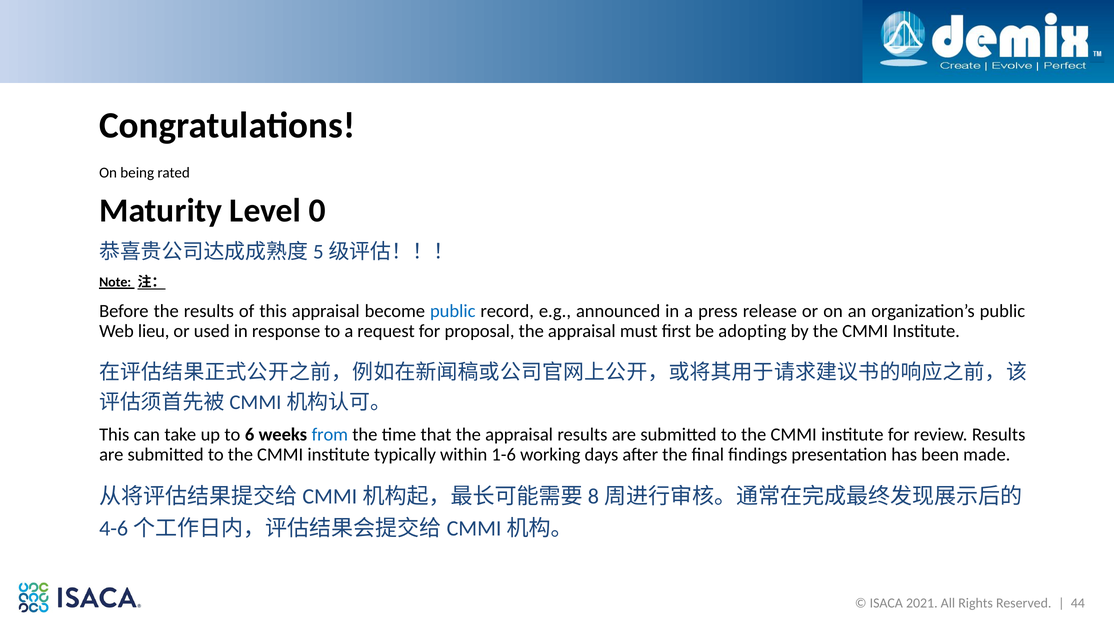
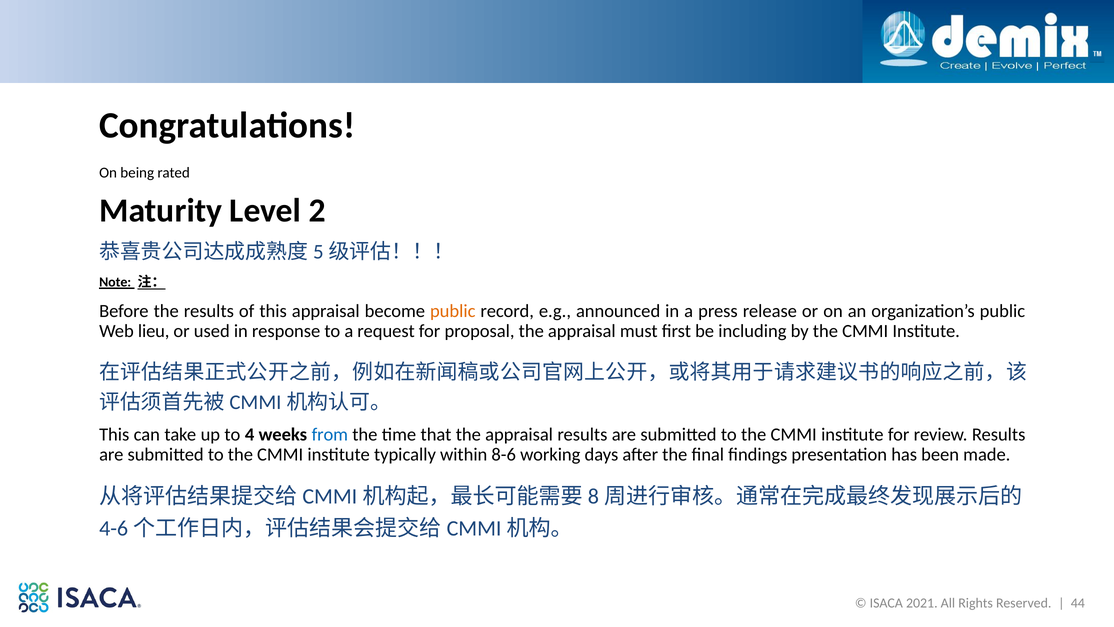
0: 0 -> 2
public at (453, 311) colour: blue -> orange
adopting: adopting -> including
6: 6 -> 4
1-6: 1-6 -> 8-6
